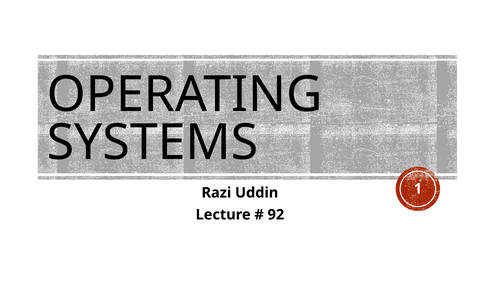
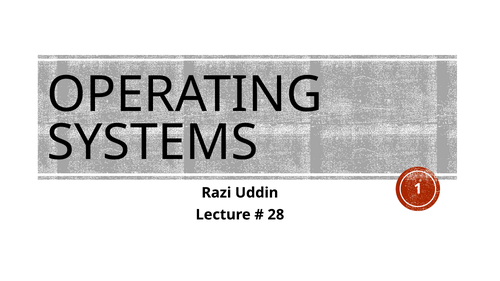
92: 92 -> 28
